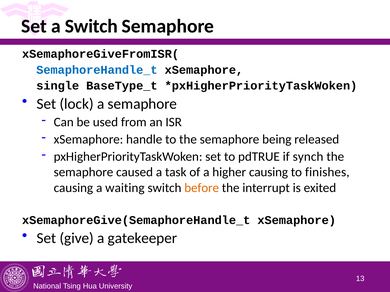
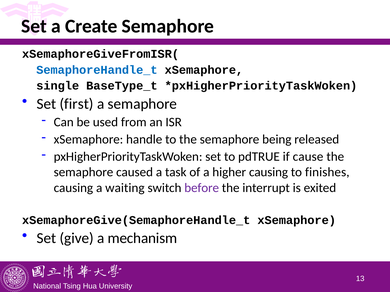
a Switch: Switch -> Create
lock: lock -> first
synch: synch -> cause
before colour: orange -> purple
gatekeeper: gatekeeper -> mechanism
